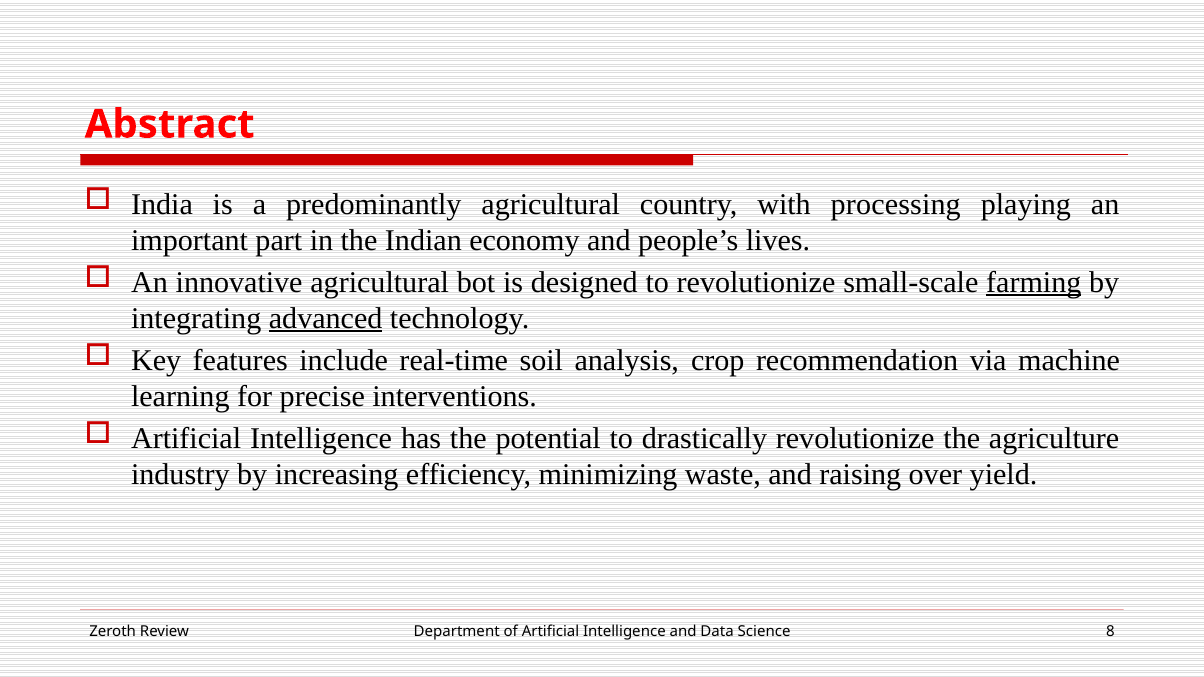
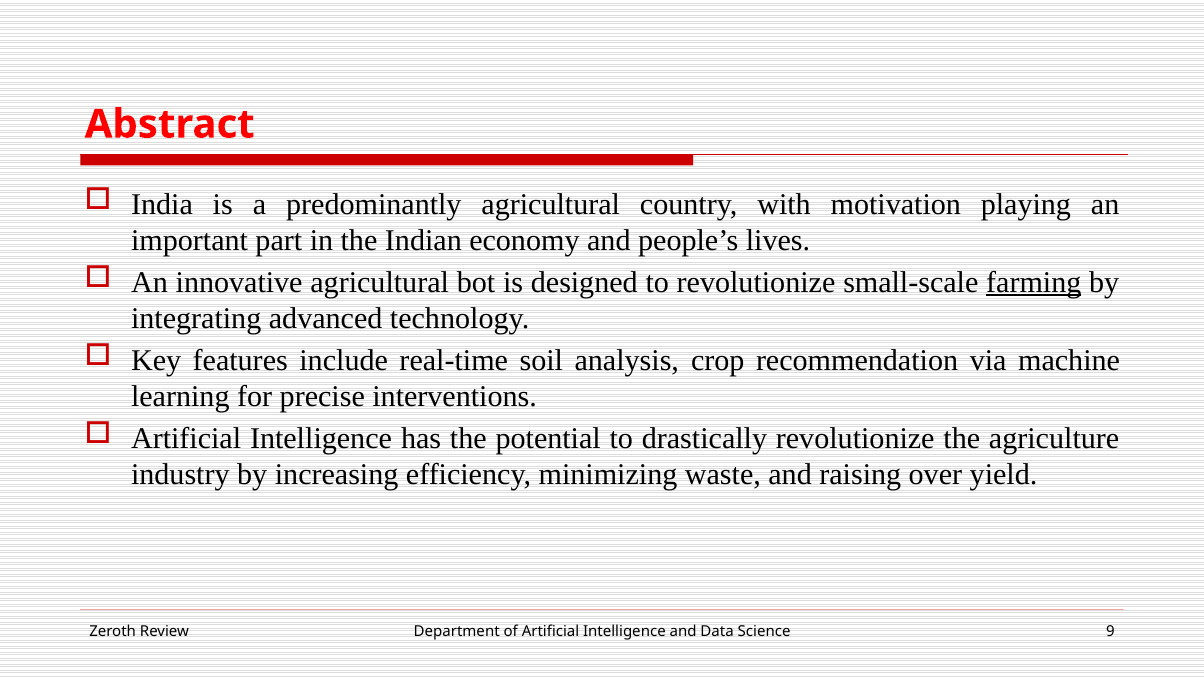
processing: processing -> motivation
advanced underline: present -> none
8: 8 -> 9
